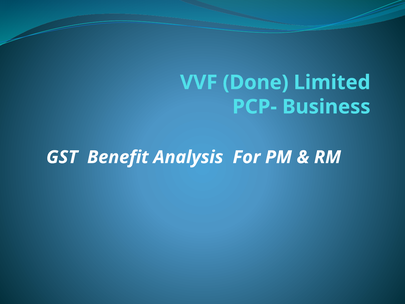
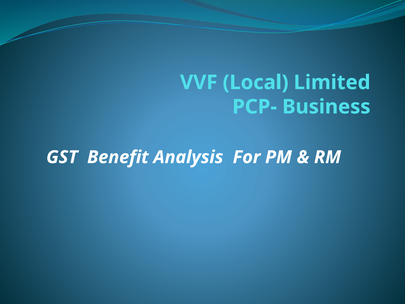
Done: Done -> Local
